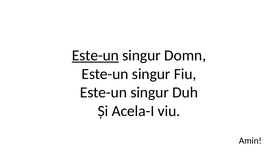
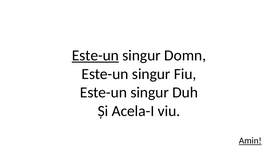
Amin underline: none -> present
